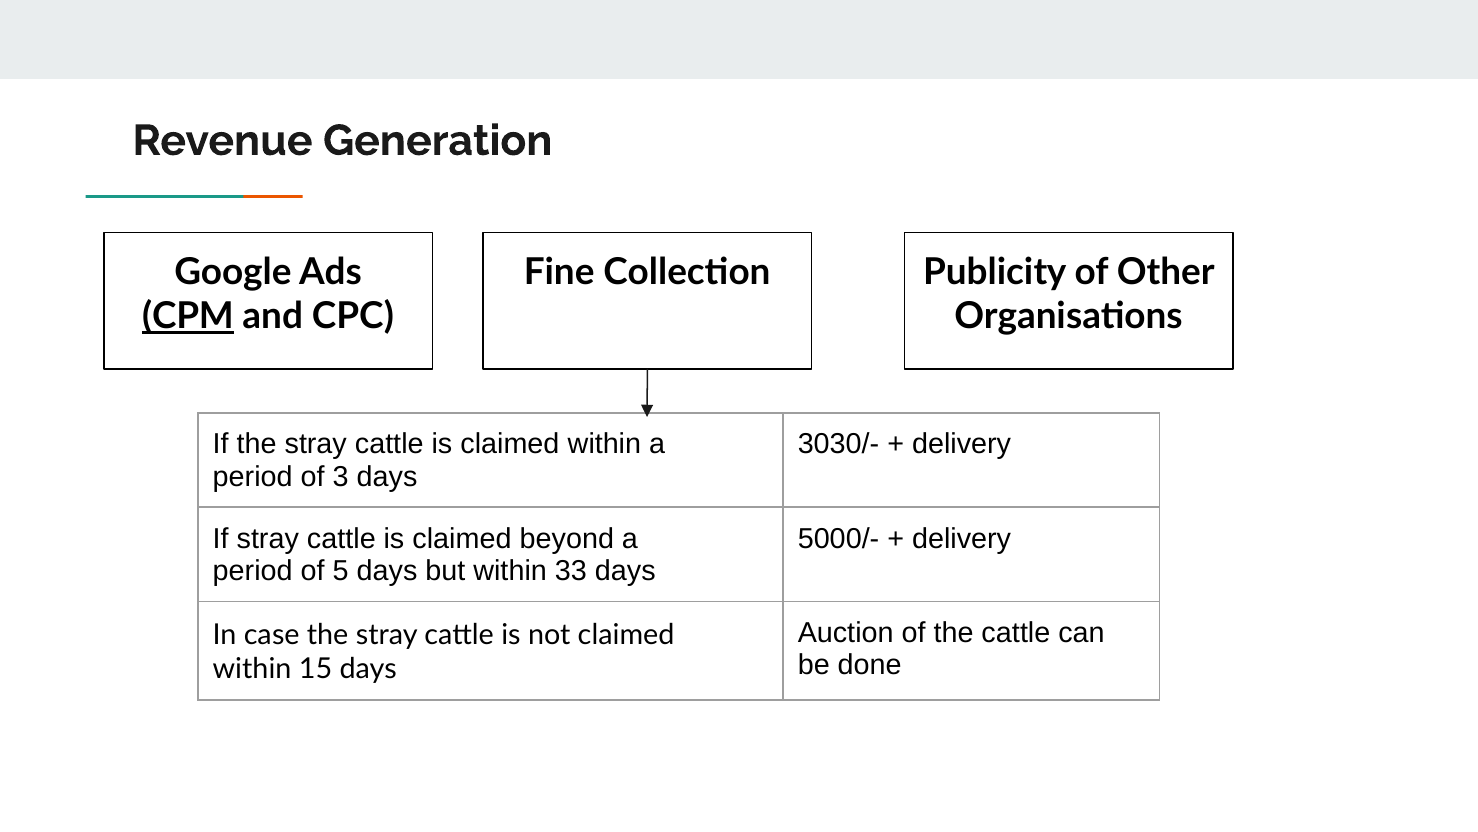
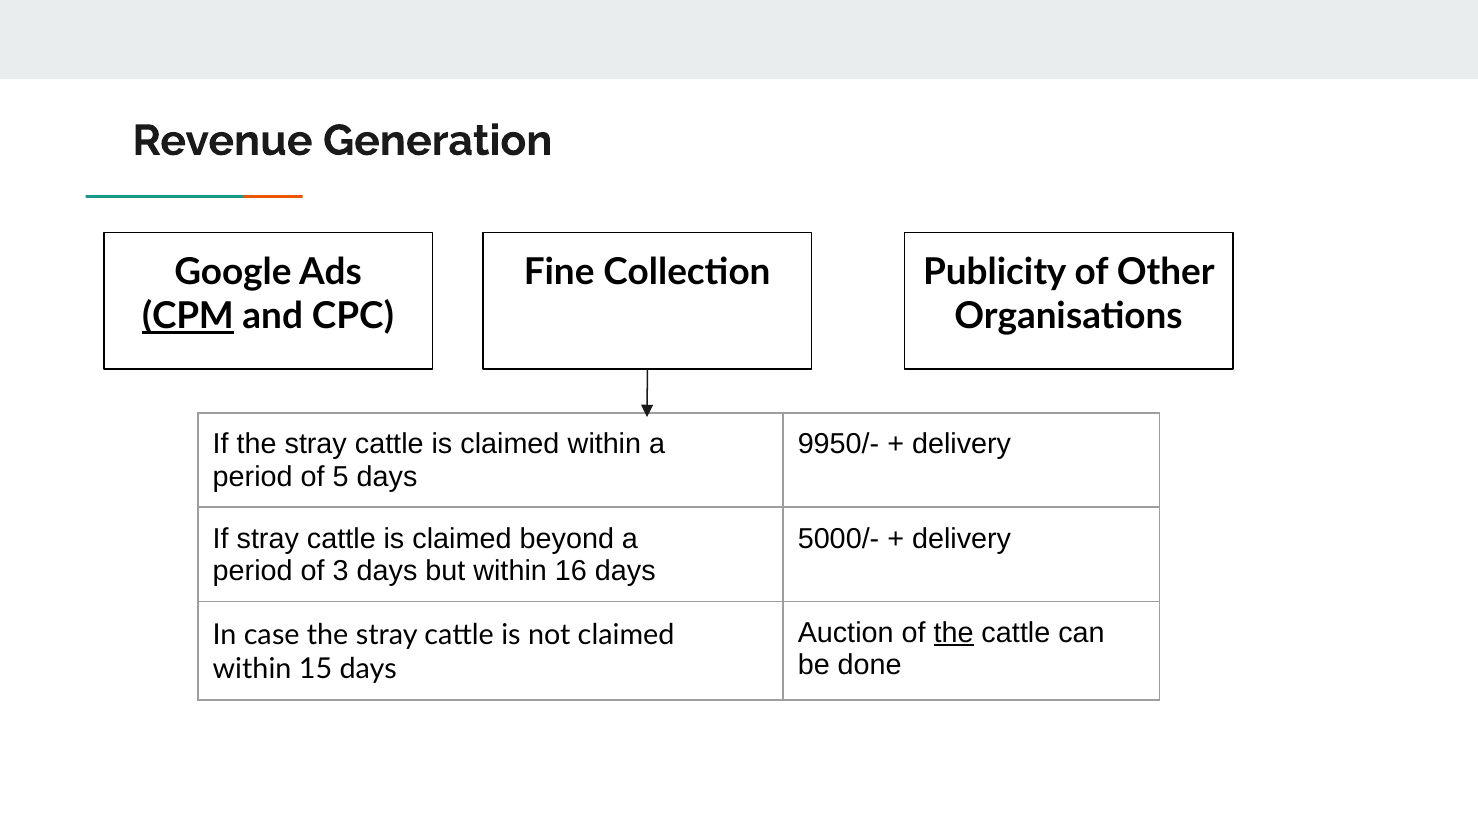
3030/-: 3030/- -> 9950/-
3: 3 -> 5
5: 5 -> 3
33: 33 -> 16
the at (954, 632) underline: none -> present
